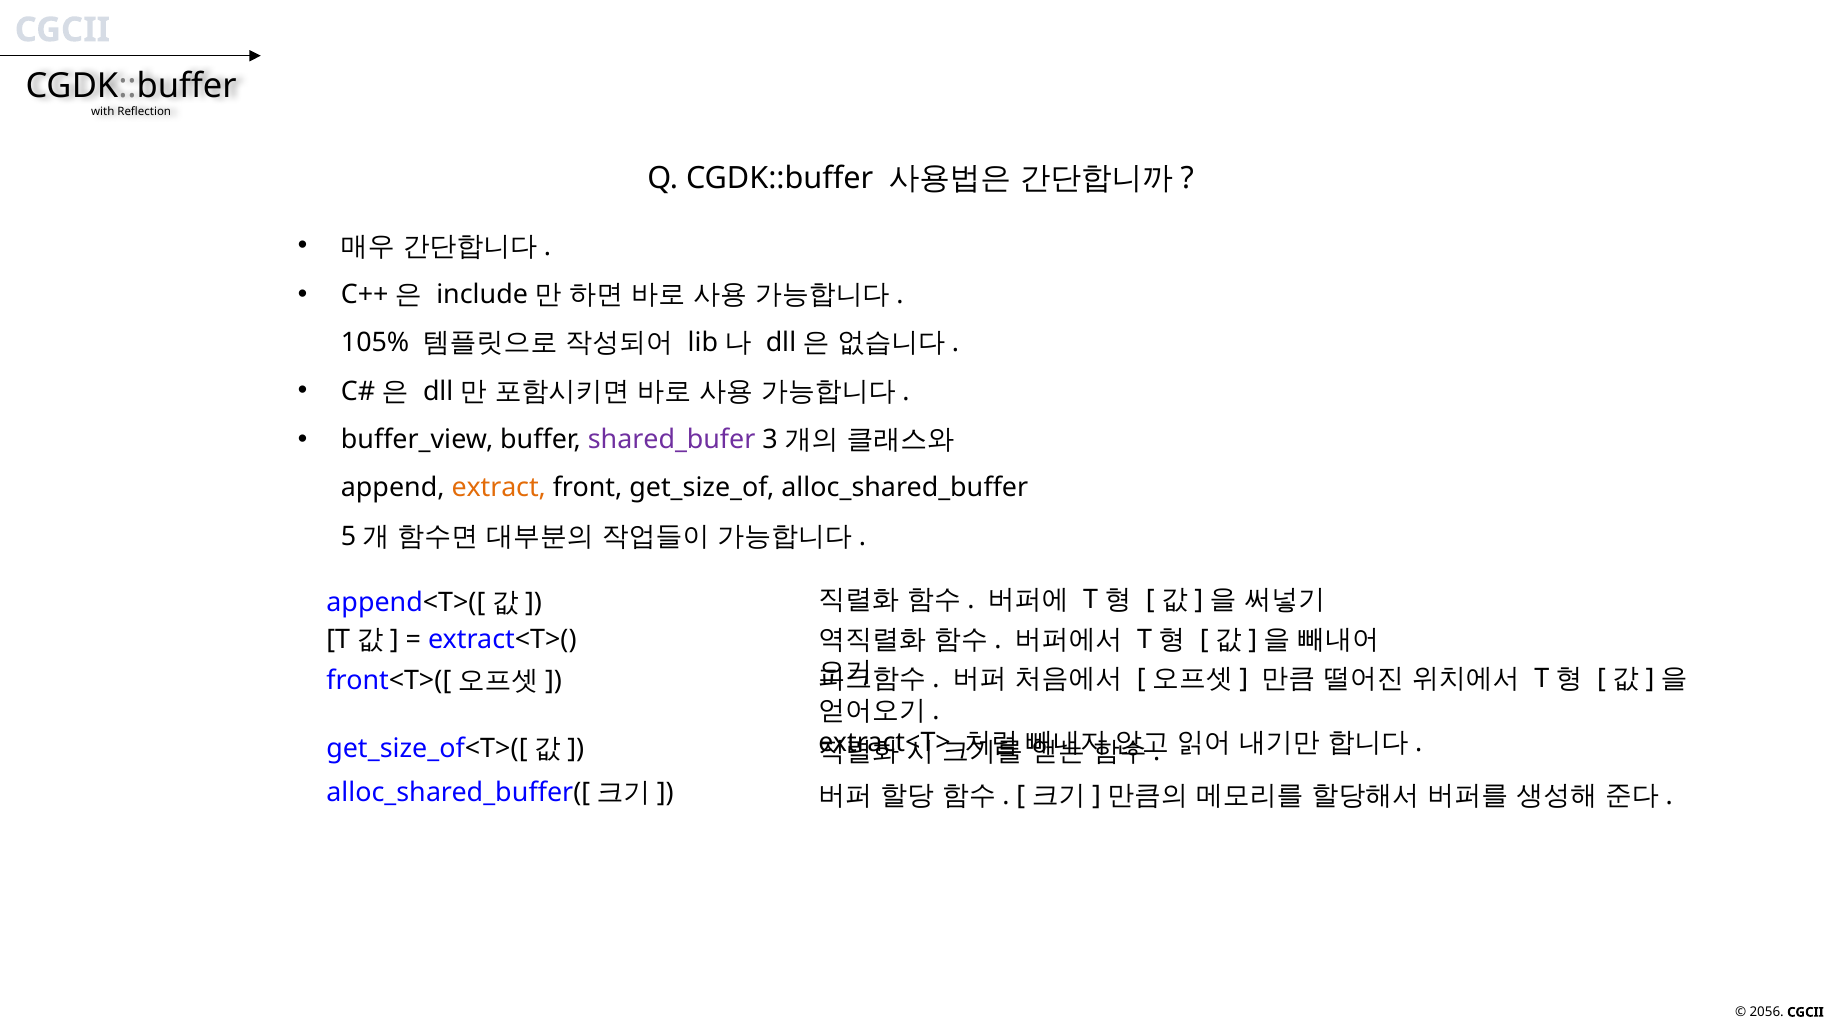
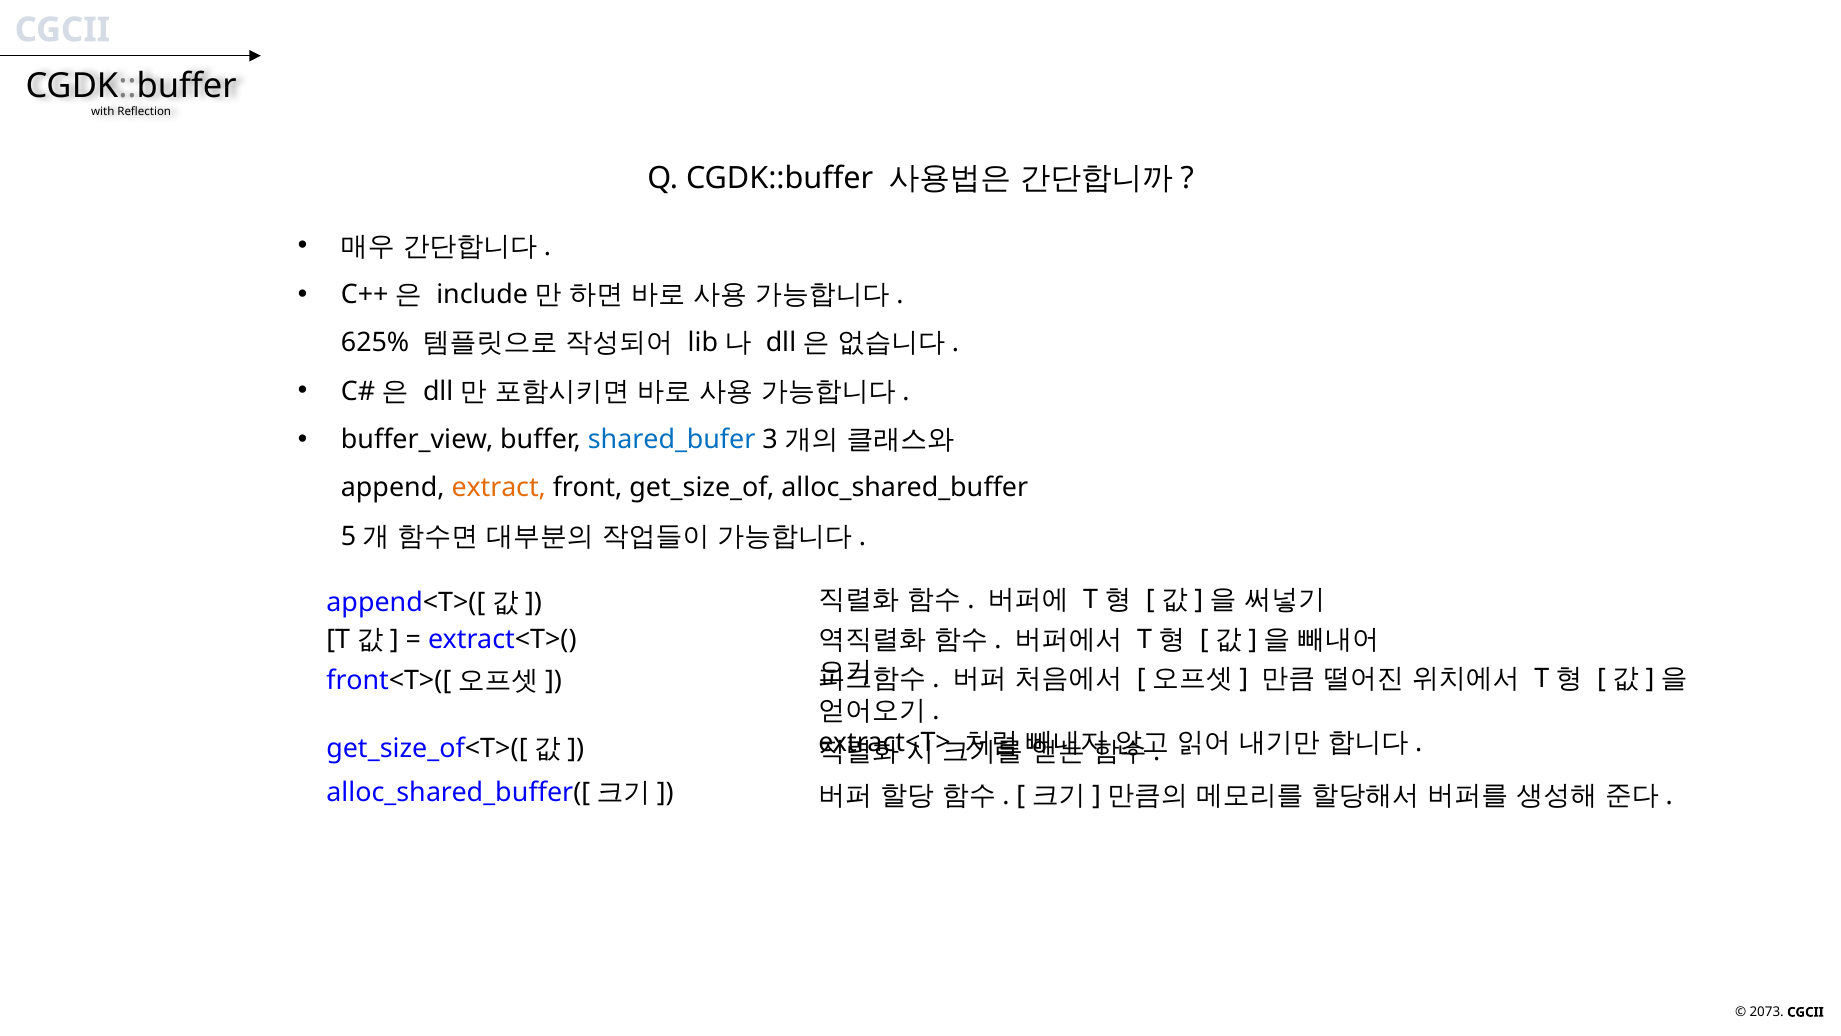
105%: 105% -> 625%
shared_bufer colour: purple -> blue
2056: 2056 -> 2073
